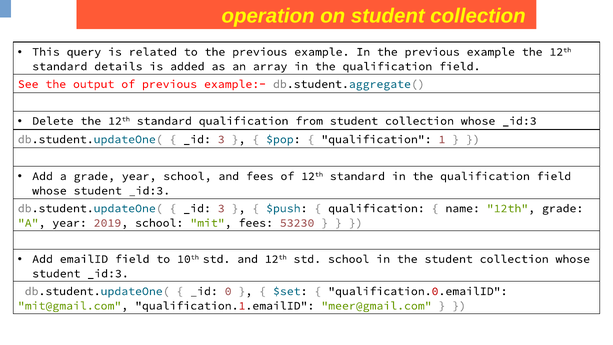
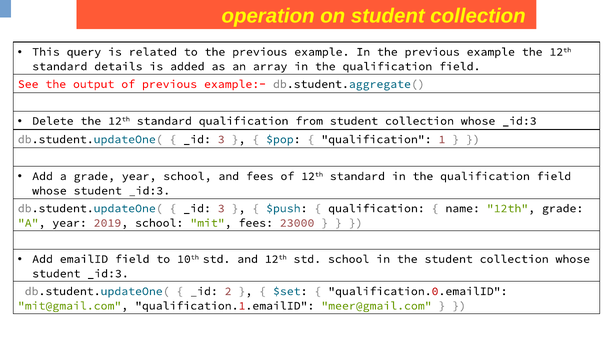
53230: 53230 -> 23000
0: 0 -> 2
